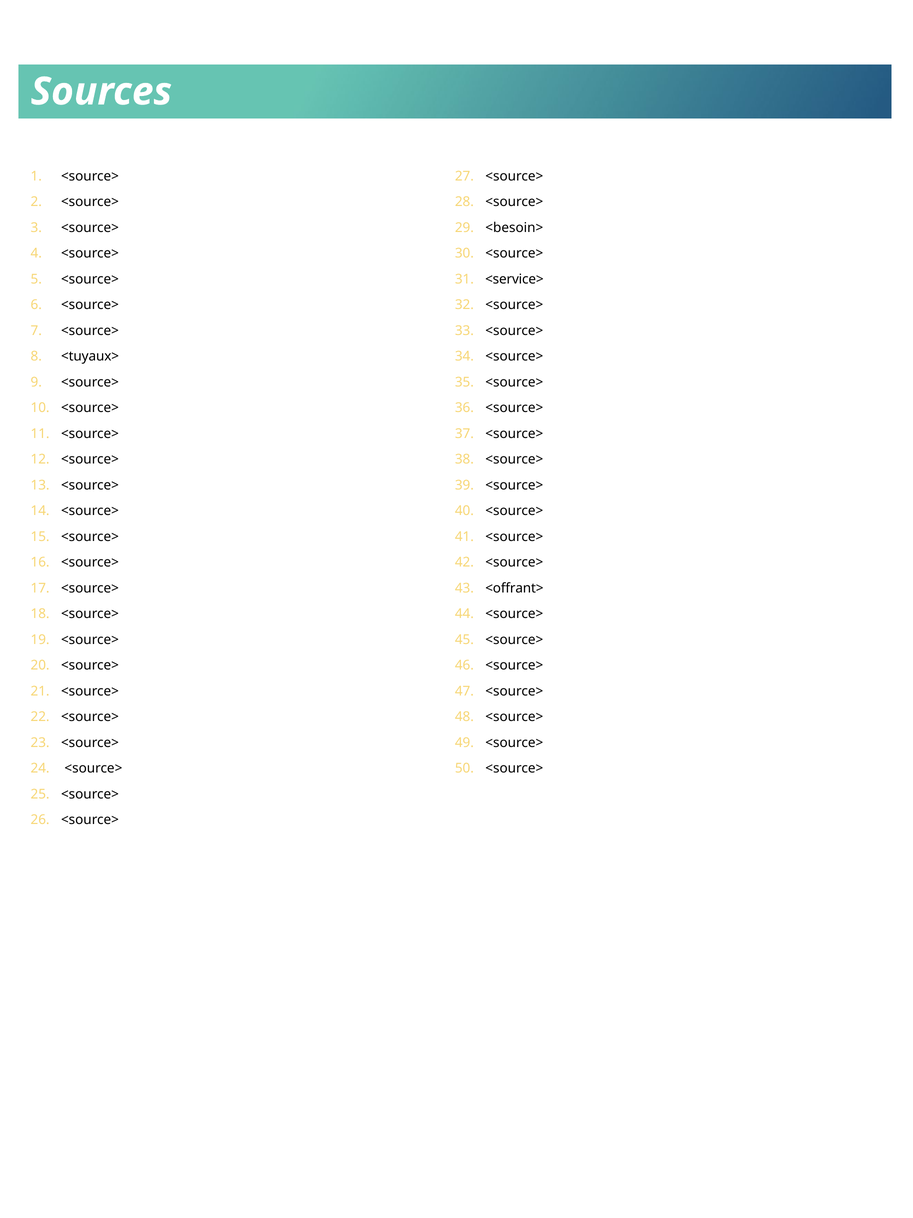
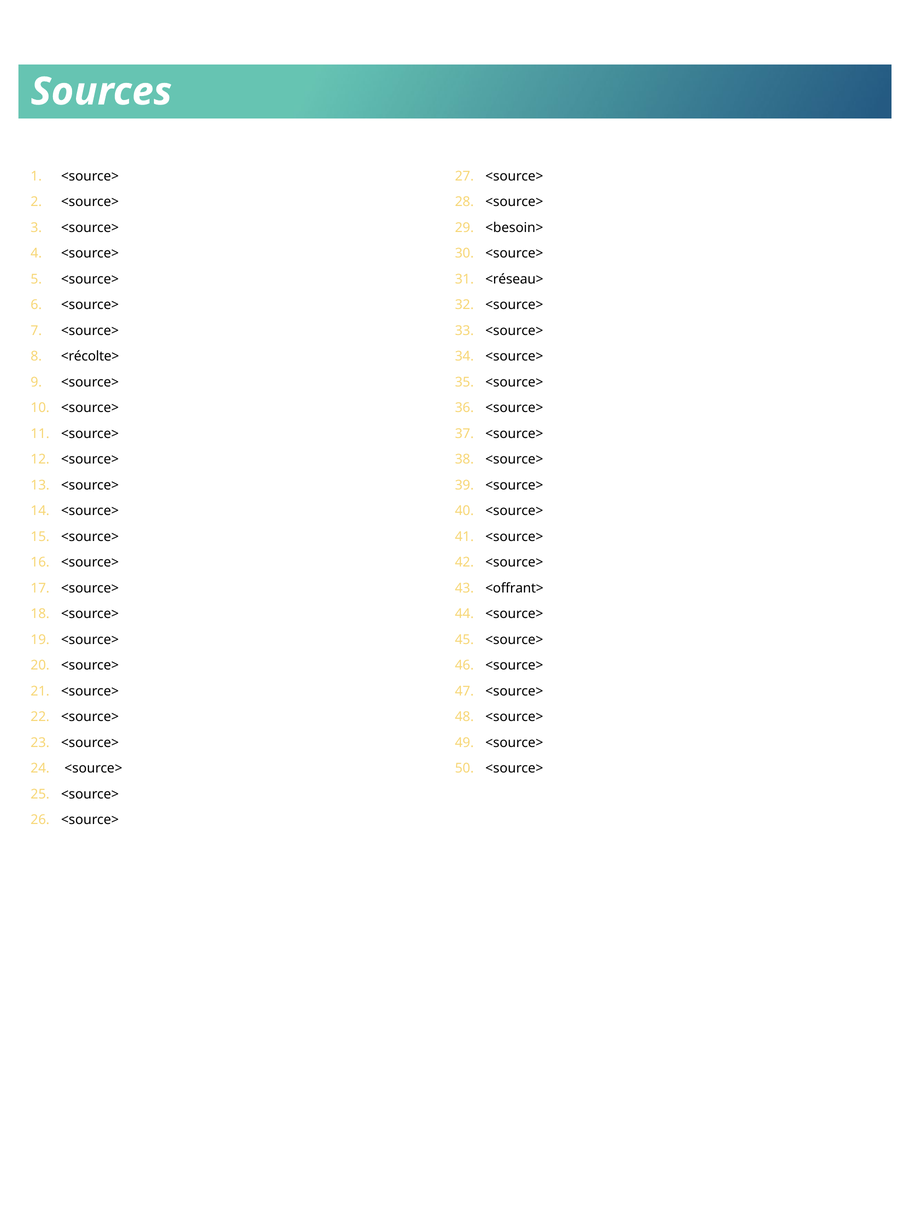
<service>: <service> -> <réseau>
<tuyaux>: <tuyaux> -> <récolte>
